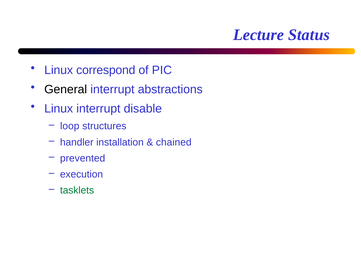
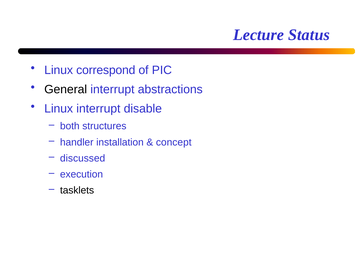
loop: loop -> both
chained: chained -> concept
prevented: prevented -> discussed
tasklets colour: green -> black
